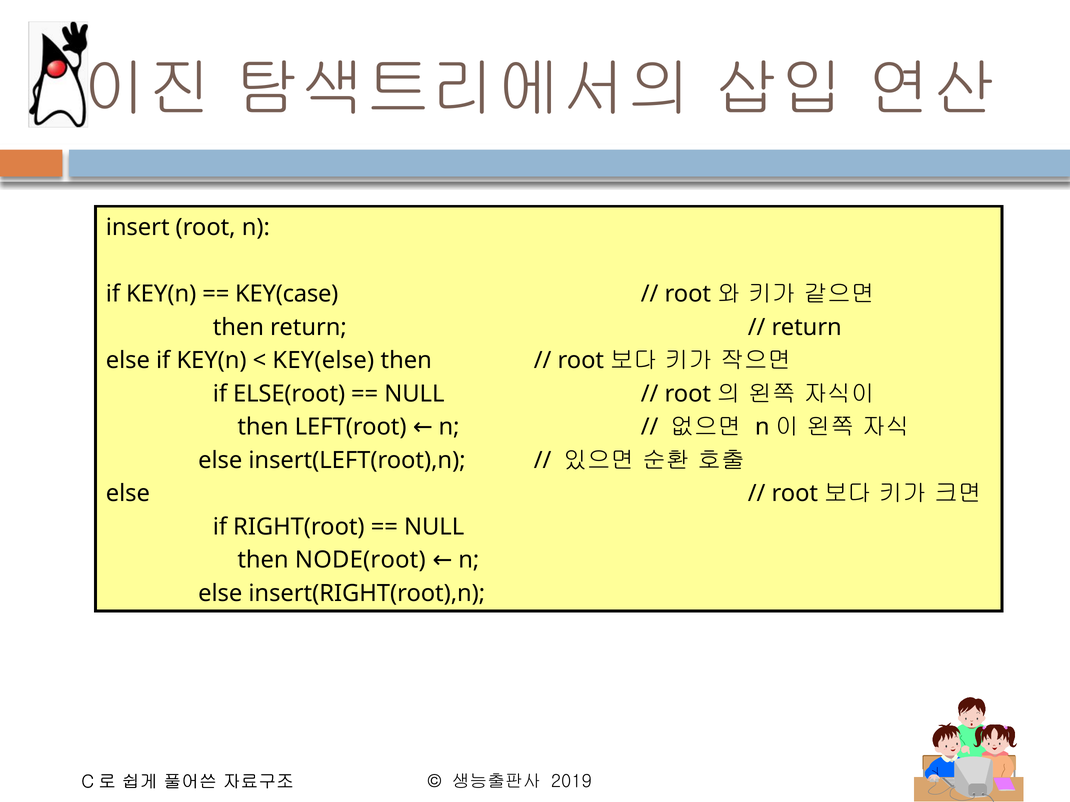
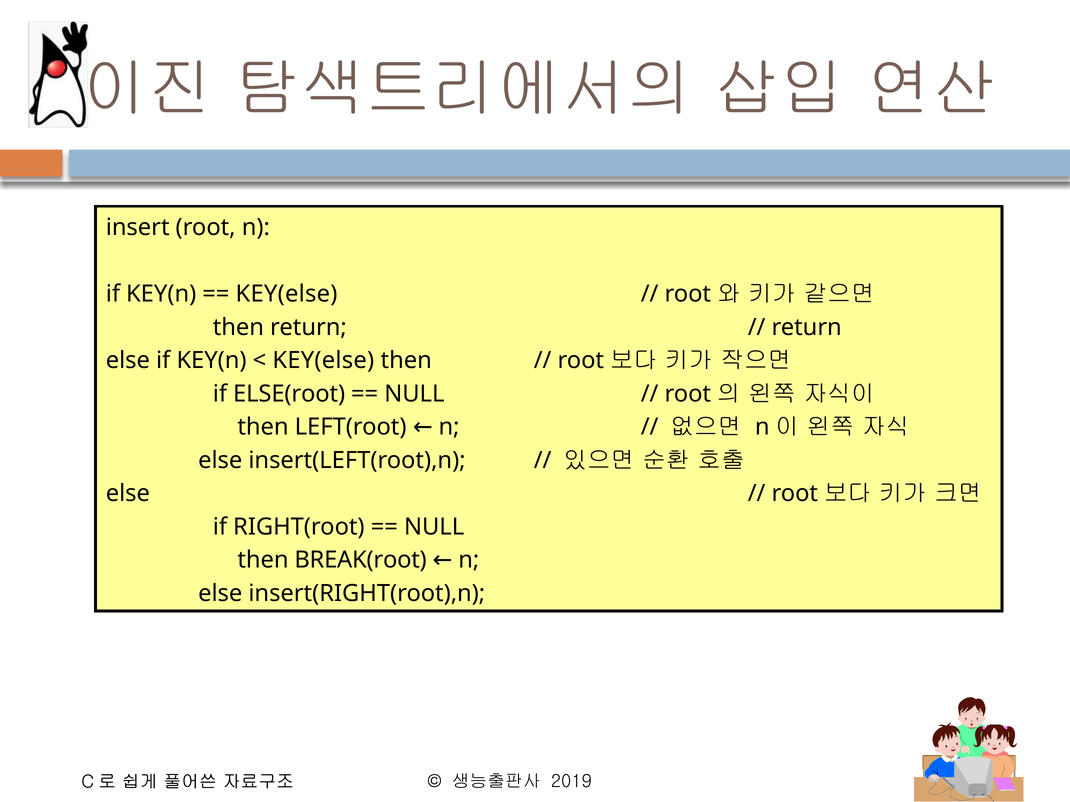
KEY(case at (287, 294): KEY(case -> KEY(else
NODE(root: NODE(root -> BREAK(root
